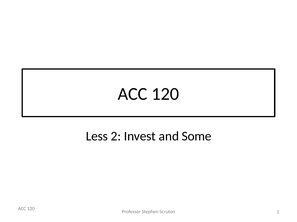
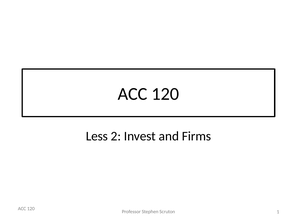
Some: Some -> Firms
